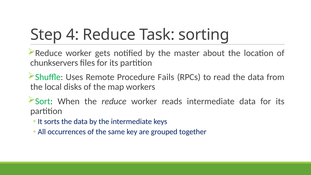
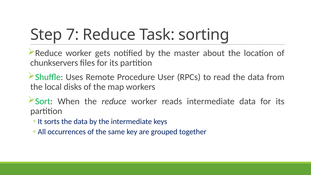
4: 4 -> 7
Fails: Fails -> User
